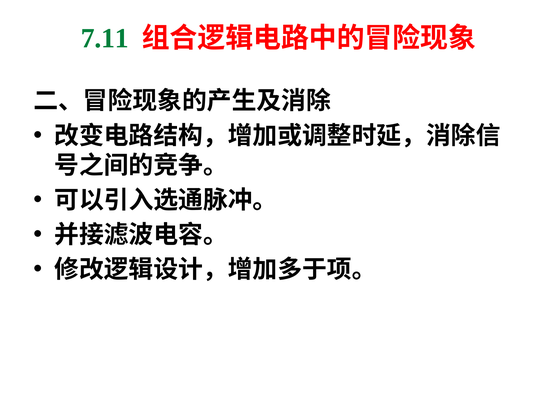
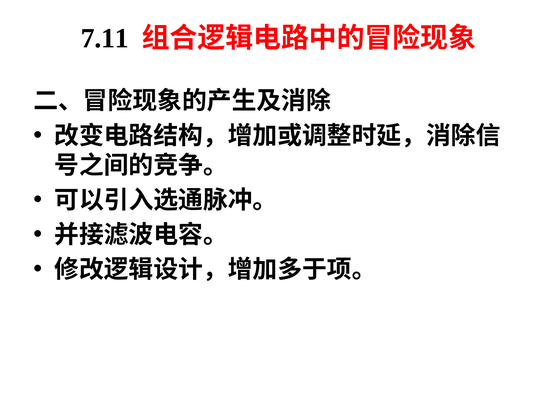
7.11 colour: green -> black
